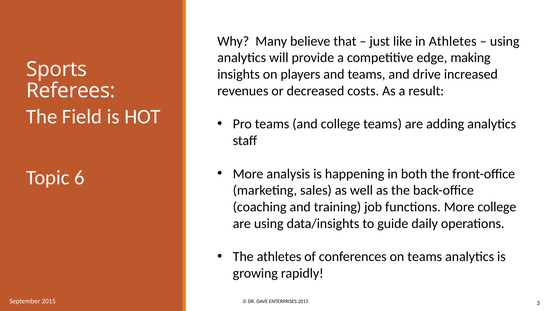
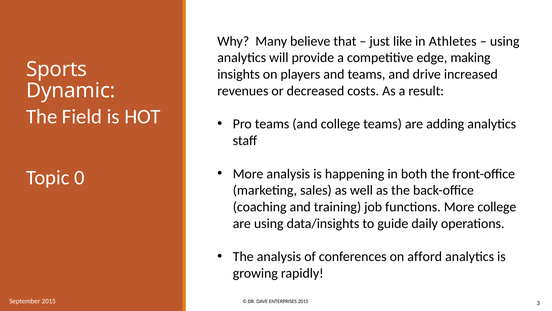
Referees: Referees -> Dynamic
6: 6 -> 0
The athletes: athletes -> analysis
on teams: teams -> afford
